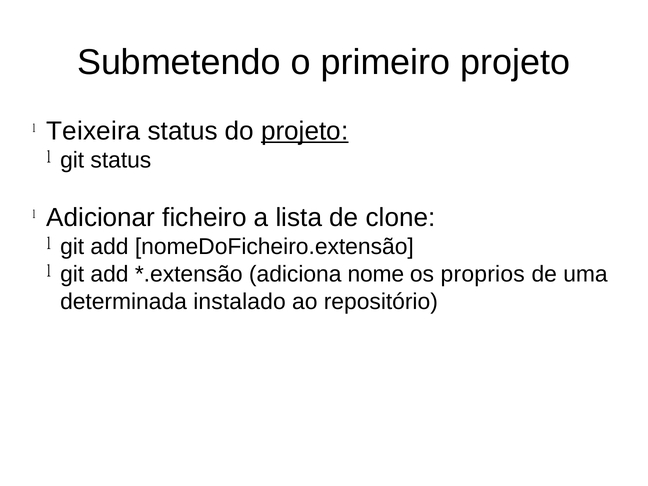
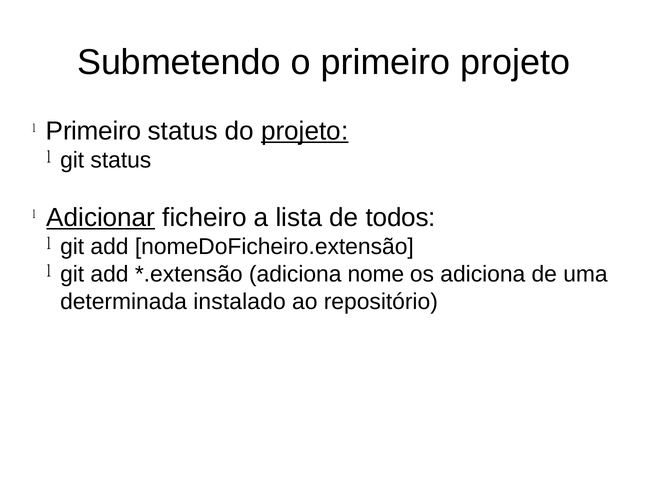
Teixeira at (93, 131): Teixeira -> Primeiro
Adicionar underline: none -> present
clone: clone -> todos
os proprios: proprios -> adiciona
